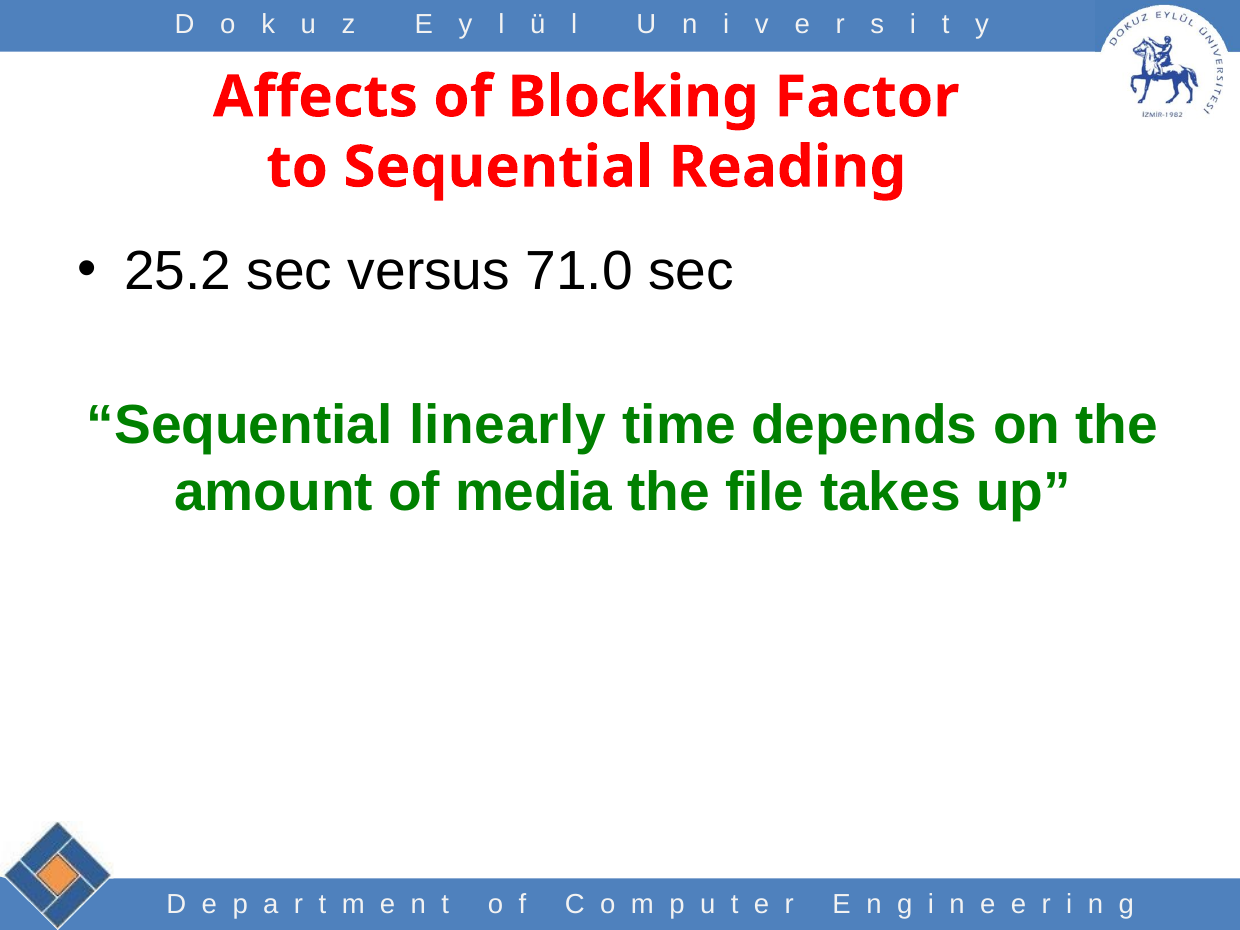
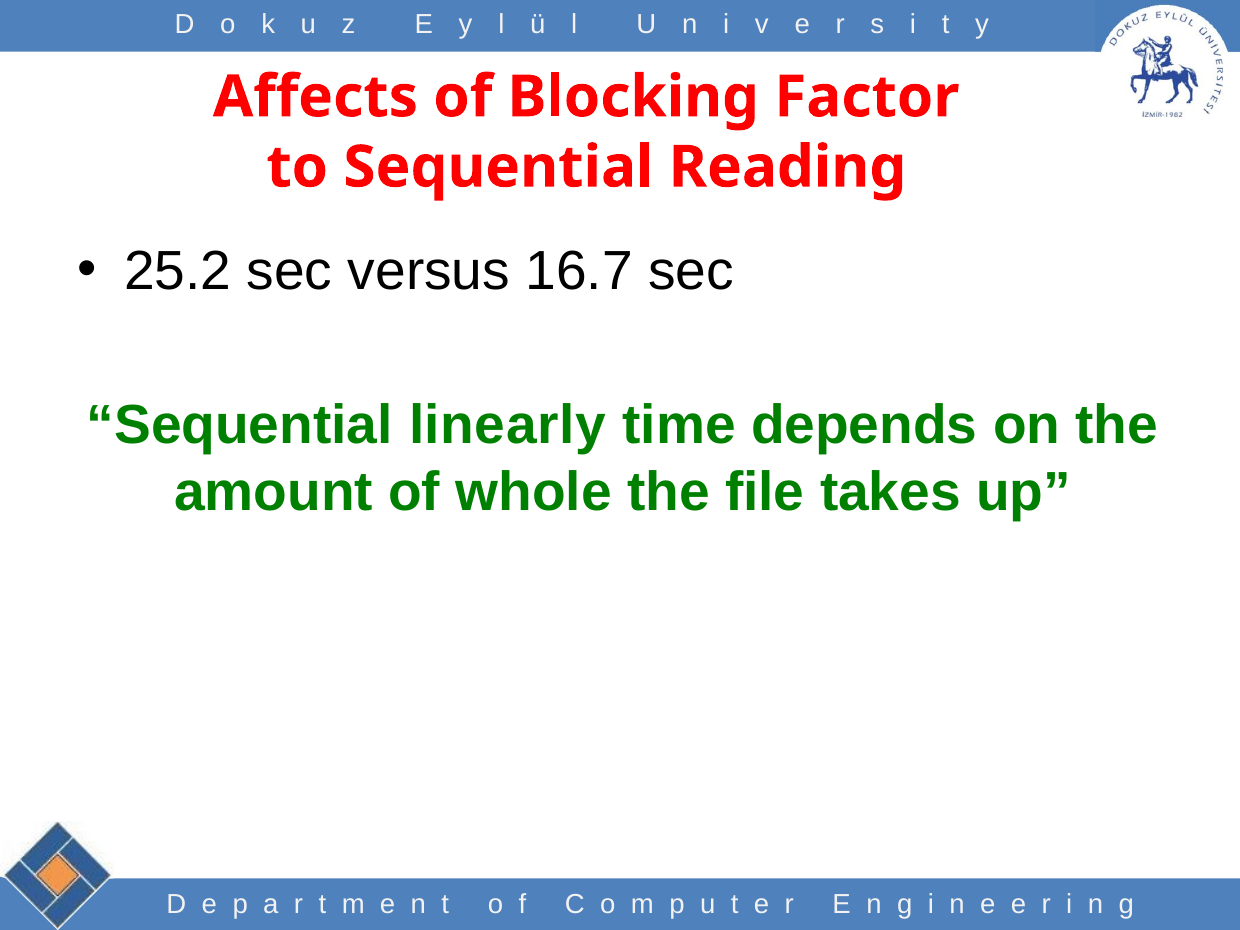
71.0: 71.0 -> 16.7
media: media -> whole
